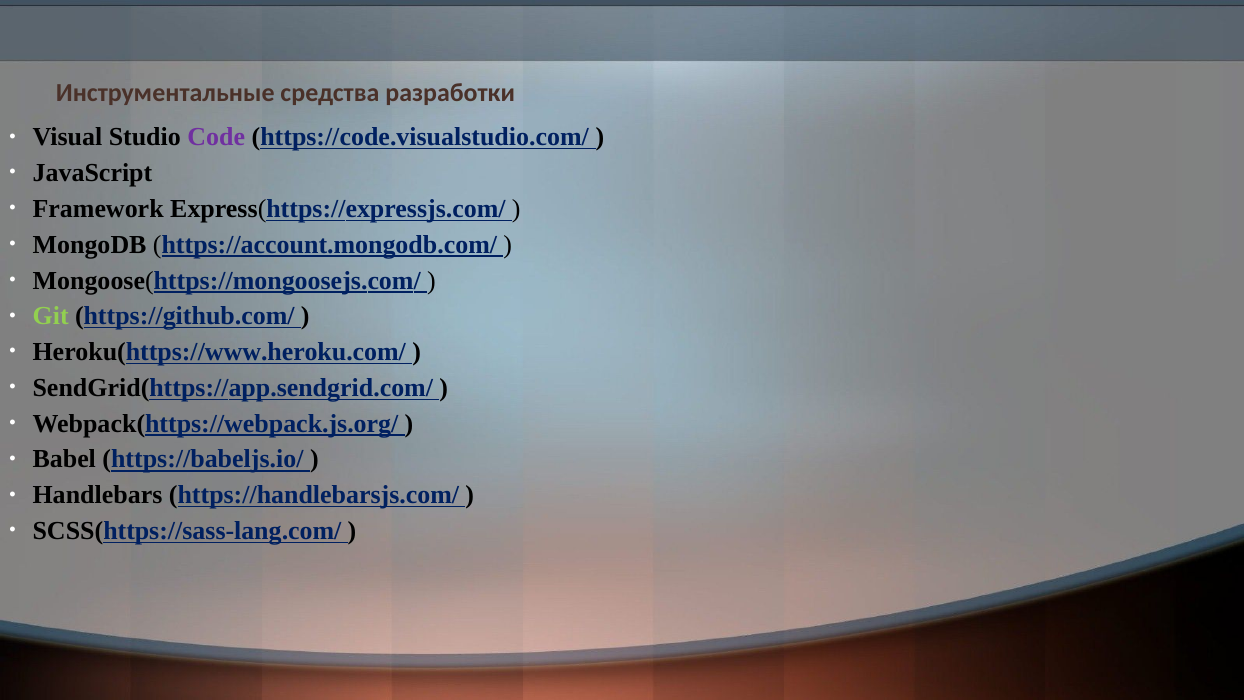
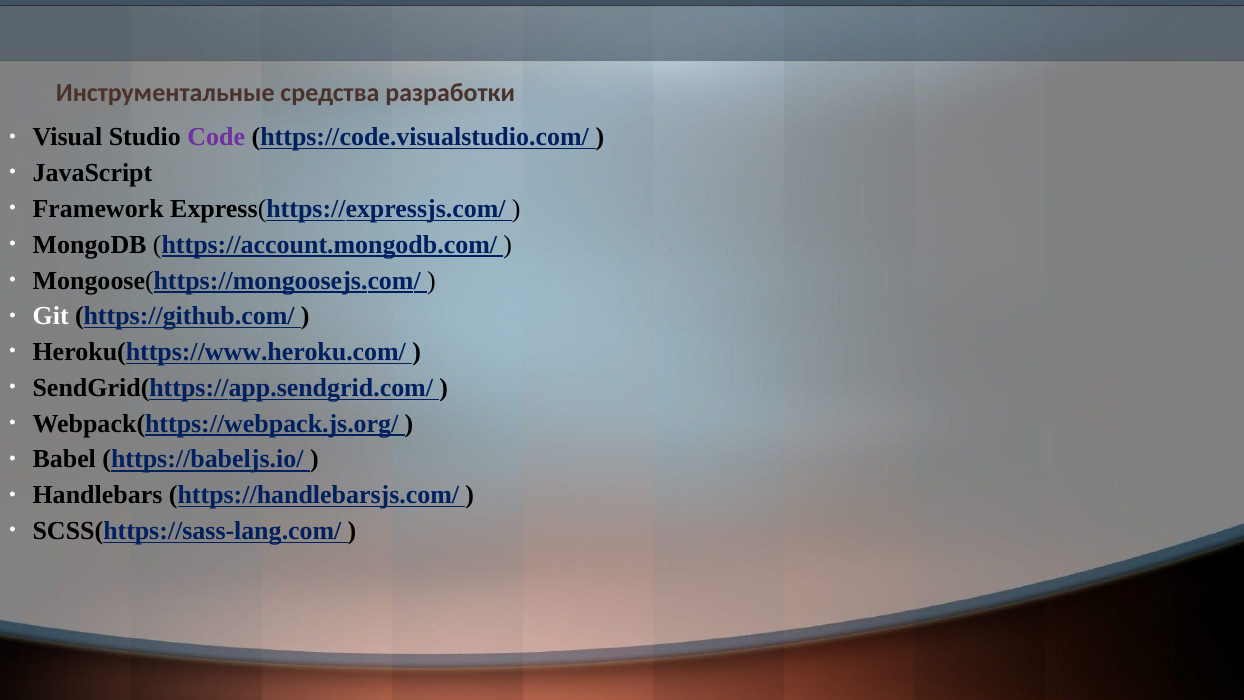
Git colour: light green -> white
